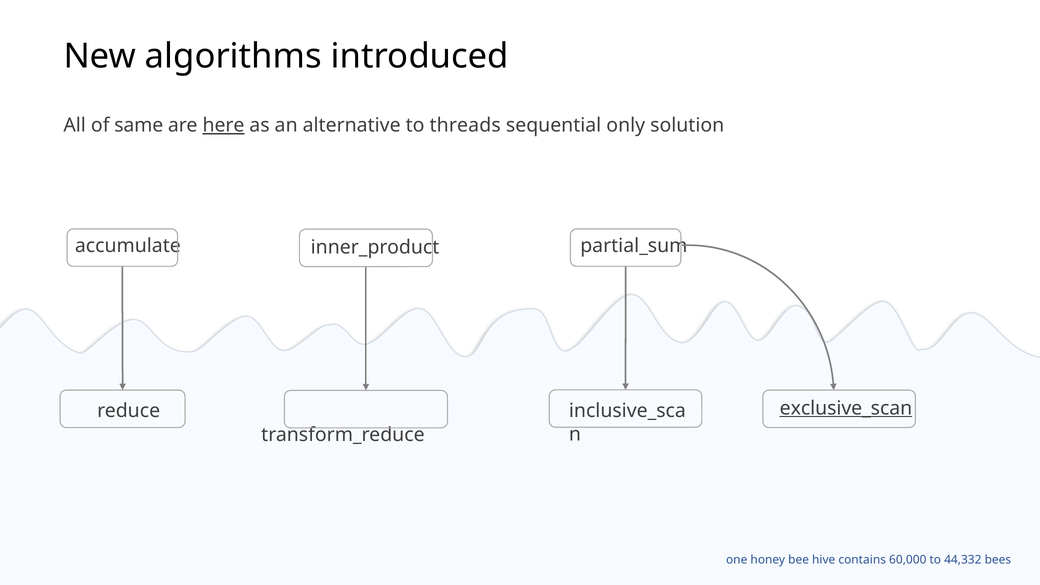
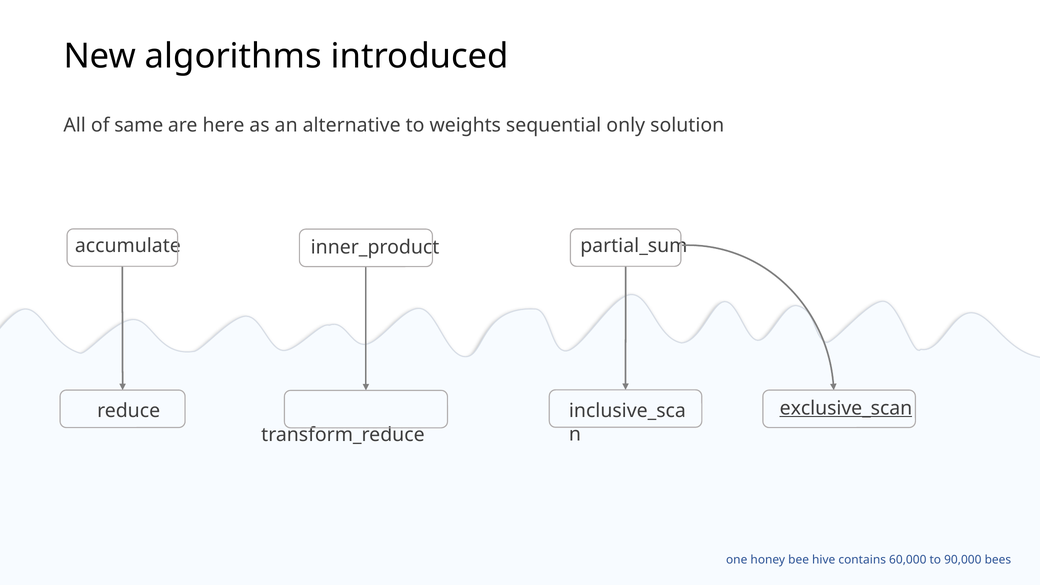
here underline: present -> none
threads: threads -> weights
44,332: 44,332 -> 90,000
